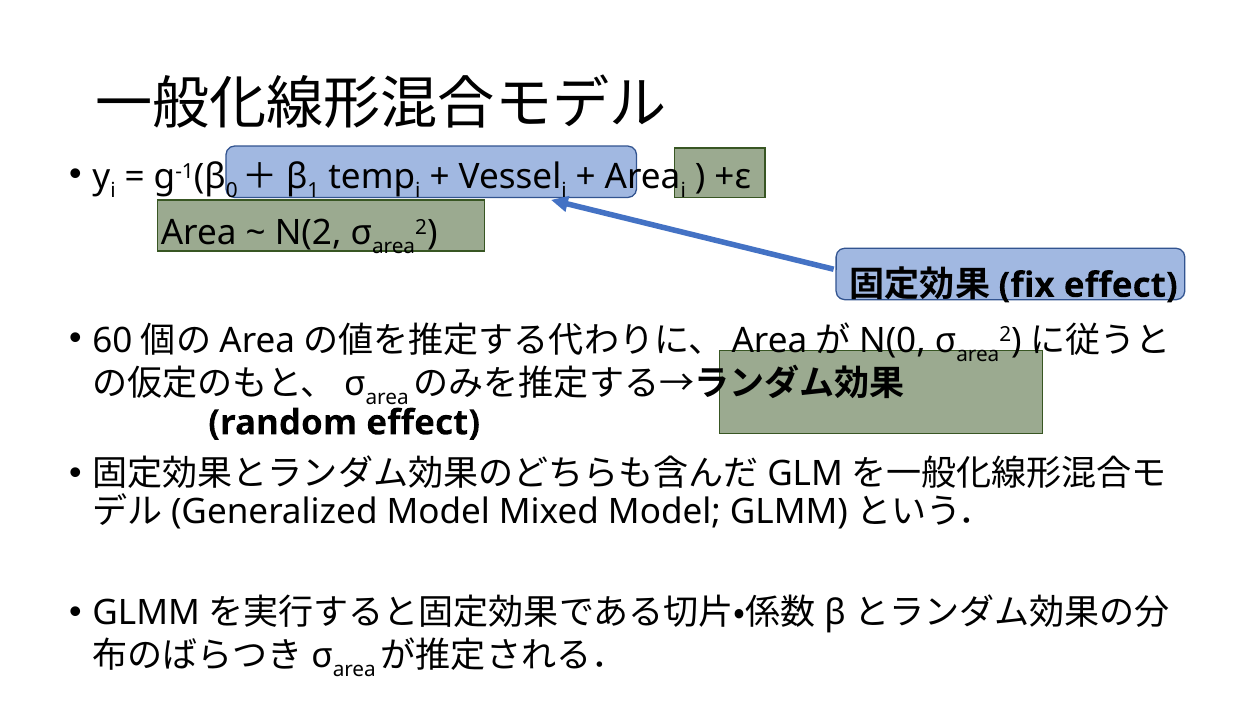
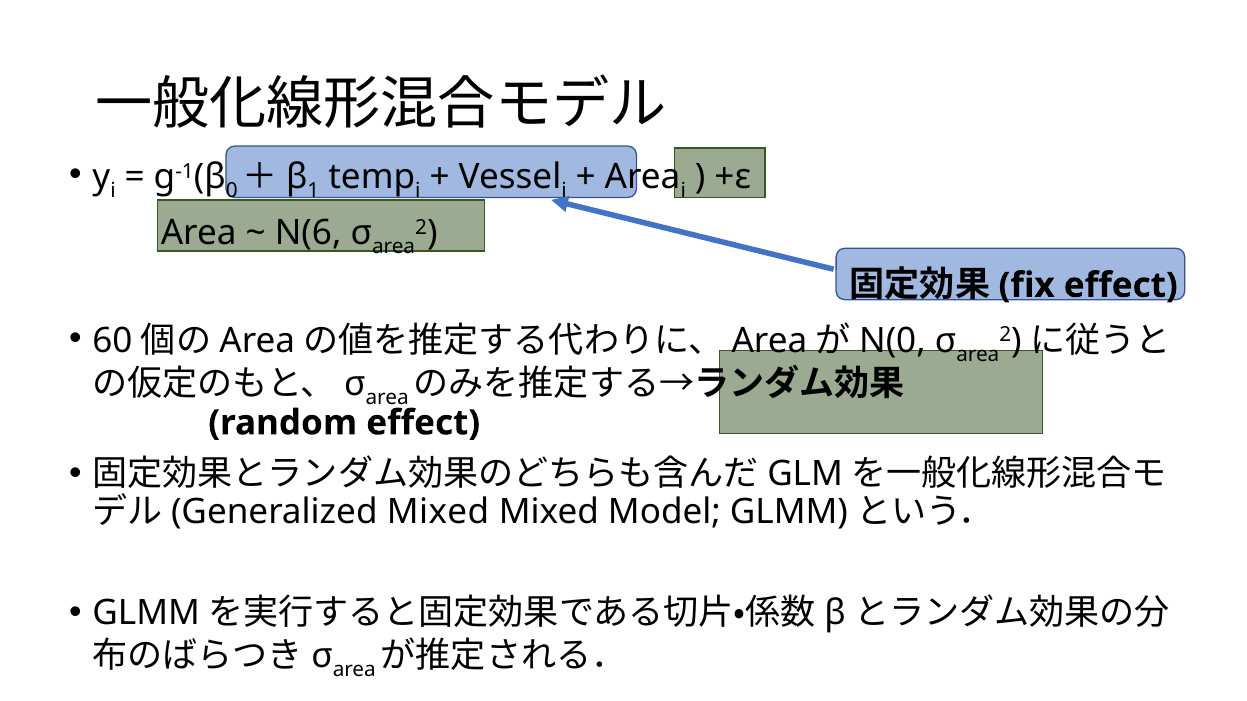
N(2: N(2 -> N(6
Model at (438, 512): Model -> Mixed
